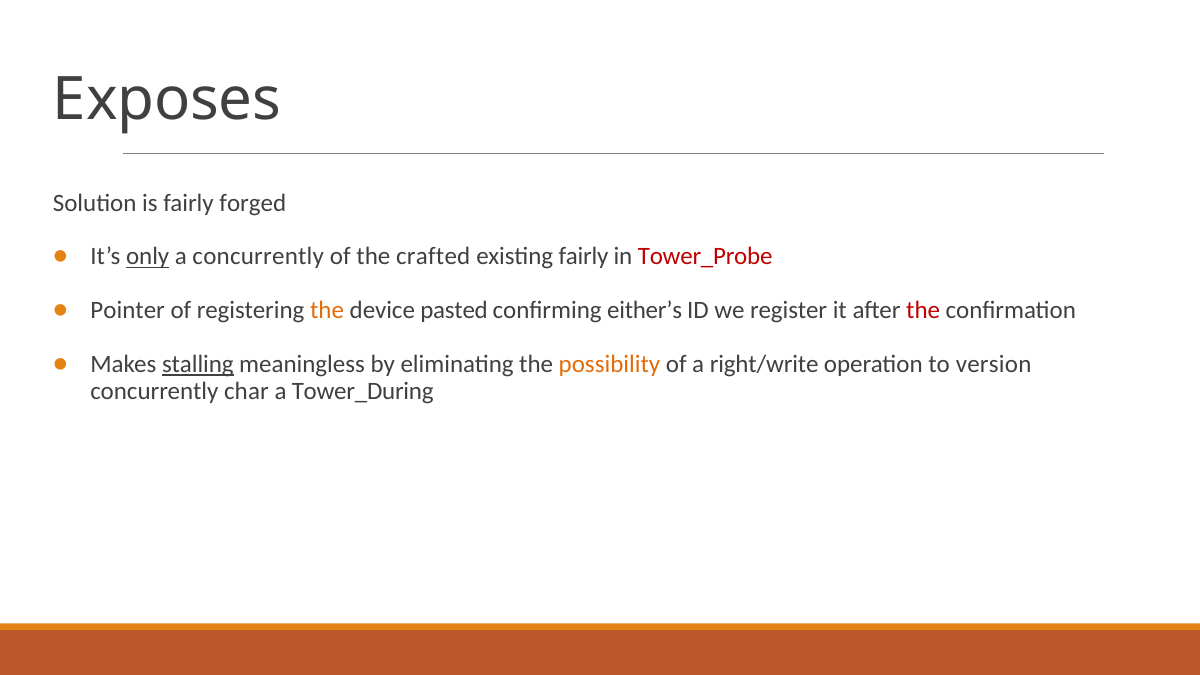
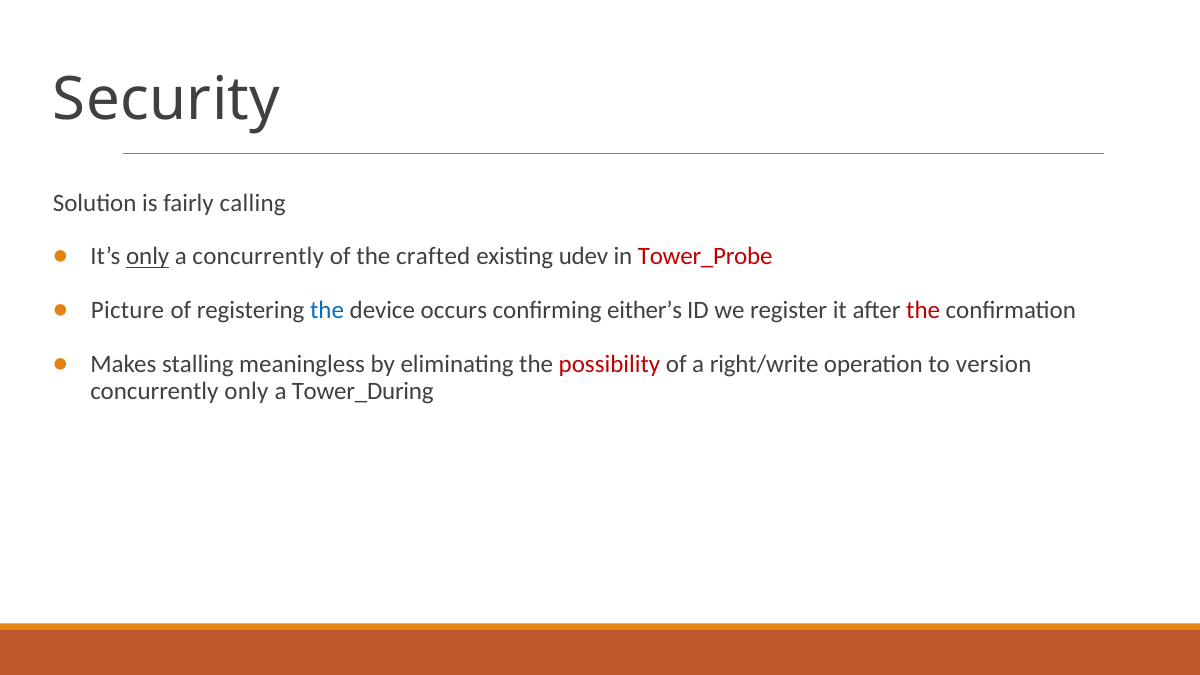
Exposes: Exposes -> Security
forged: forged -> calling
existing fairly: fairly -> udev
Pointer: Pointer -> Picture
the at (327, 310) colour: orange -> blue
pasted: pasted -> occurs
stalling underline: present -> none
possibility colour: orange -> red
concurrently char: char -> only
